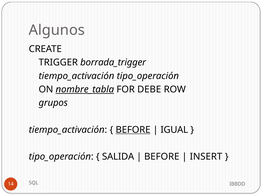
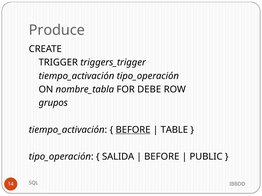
Algunos: Algunos -> Produce
borrada_trigger: borrada_trigger -> triggers_trigger
nombre_tabla underline: present -> none
IGUAL: IGUAL -> TABLE
INSERT: INSERT -> PUBLIC
